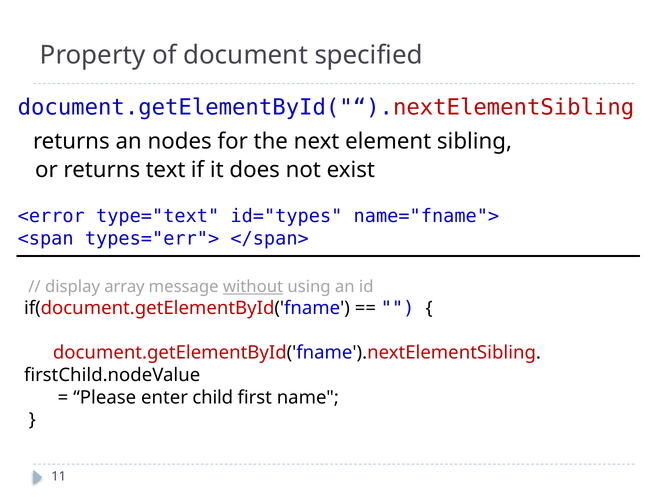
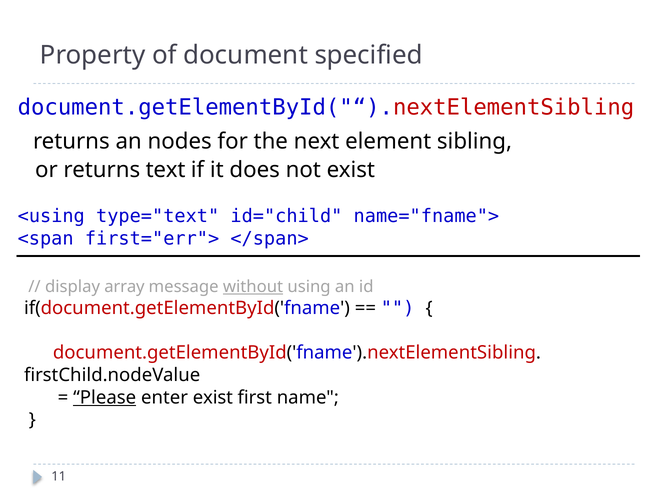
<error: <error -> <using
id="types: id="types -> id="child
types="err">: types="err"> -> first="err">
Please underline: none -> present
enter child: child -> exist
